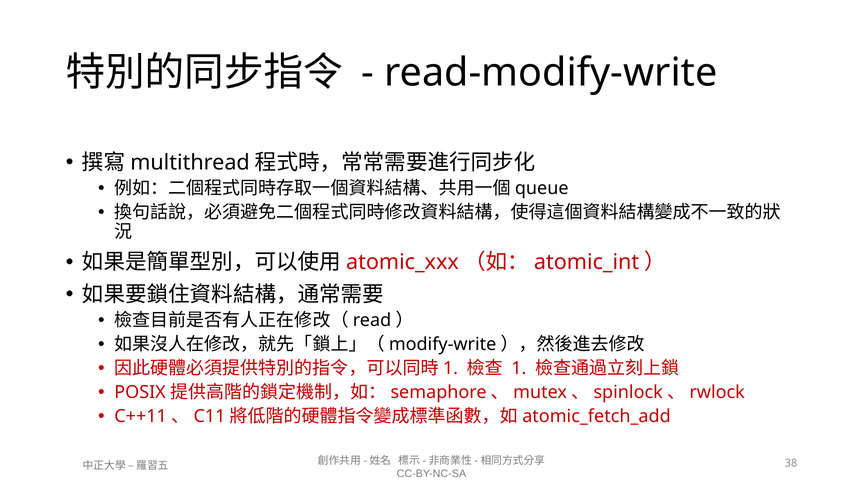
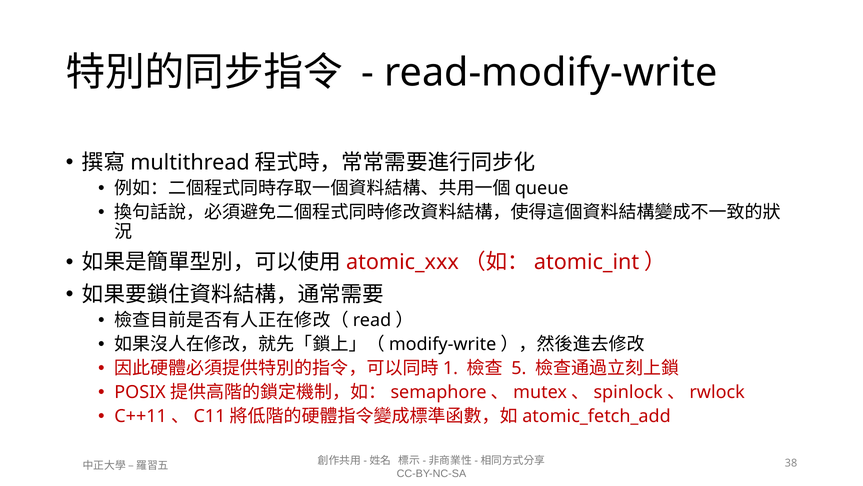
1 at (519, 368): 1 -> 5
